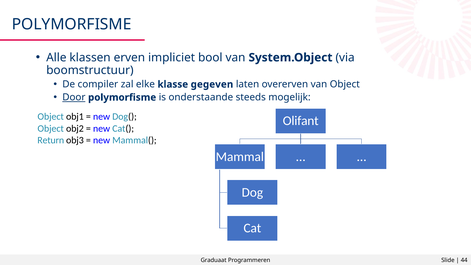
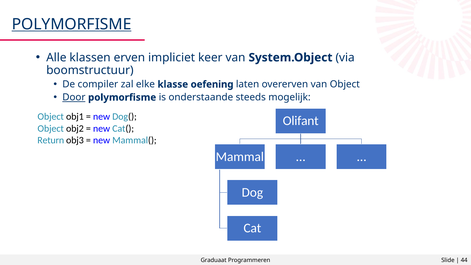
POLYMORFISME at (72, 24) underline: none -> present
bool: bool -> keer
gegeven: gegeven -> oefening
